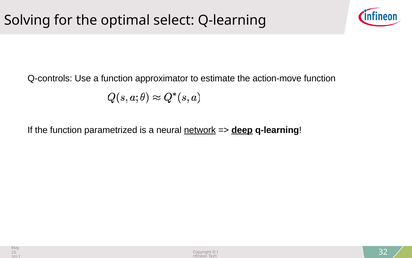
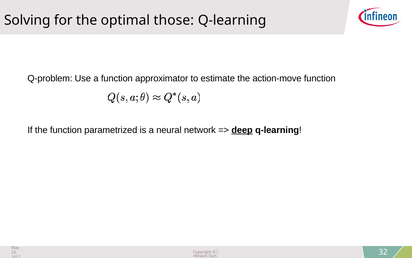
select: select -> those
Q-controls: Q-controls -> Q-problem
network underline: present -> none
